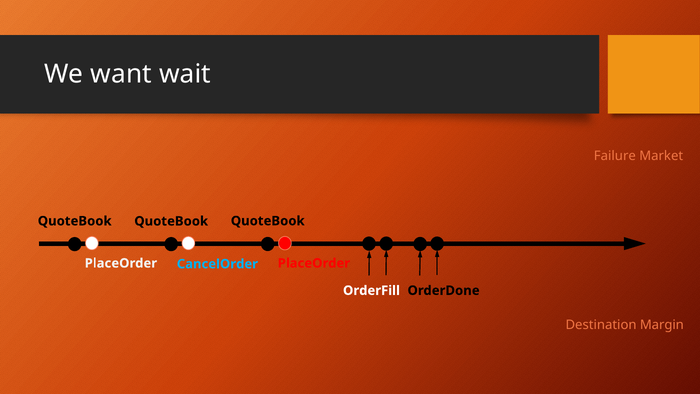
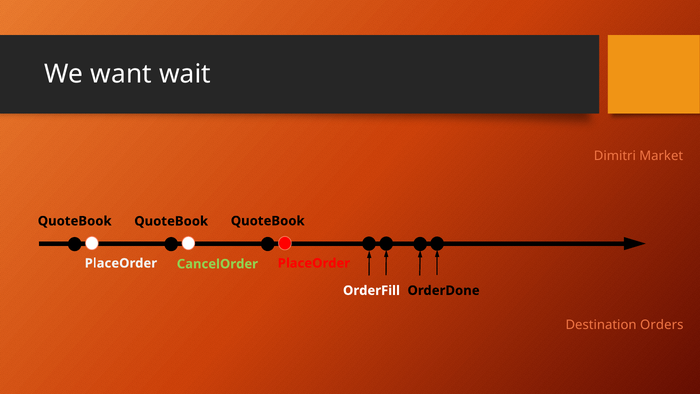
Failure: Failure -> Dimitri
CancelOrder colour: light blue -> light green
Margin: Margin -> Orders
